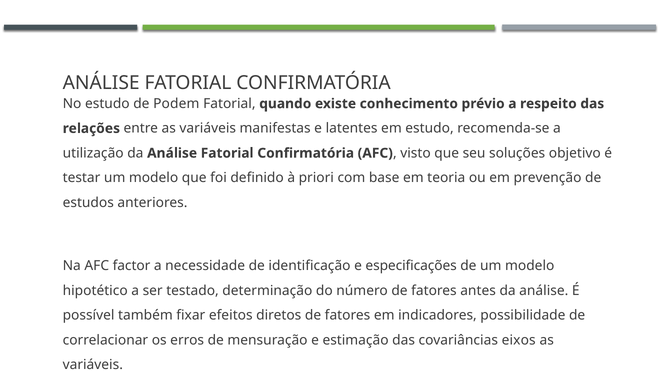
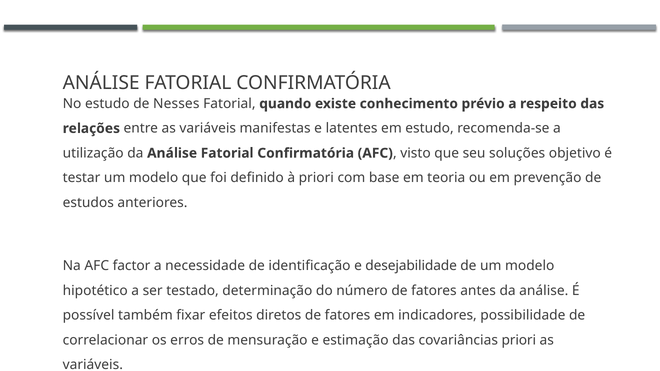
Podem: Podem -> Nesses
especificações: especificações -> desejabilidade
covariâncias eixos: eixos -> priori
